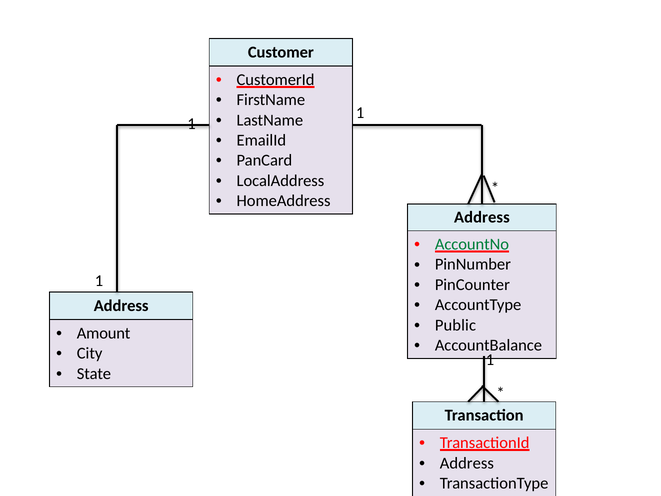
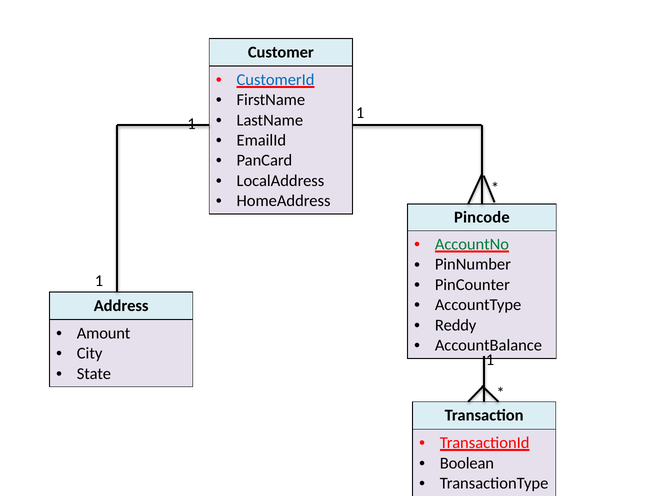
CustomerId colour: black -> blue
Address at (482, 217): Address -> Pincode
Public: Public -> Reddy
Address at (467, 463): Address -> Boolean
